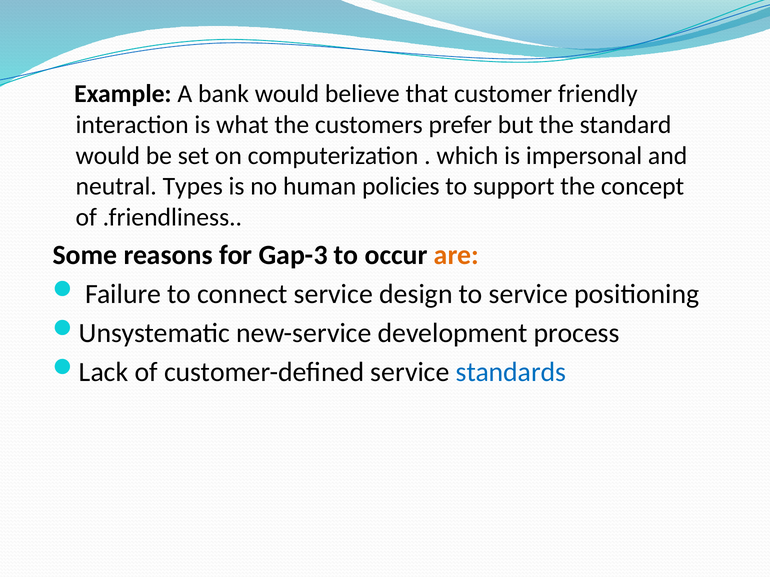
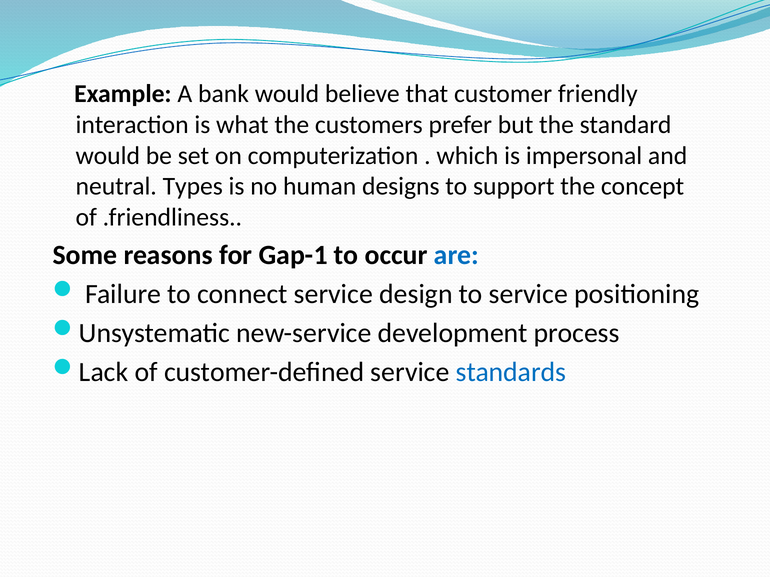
policies: policies -> designs
Gap-3: Gap-3 -> Gap-1
are colour: orange -> blue
